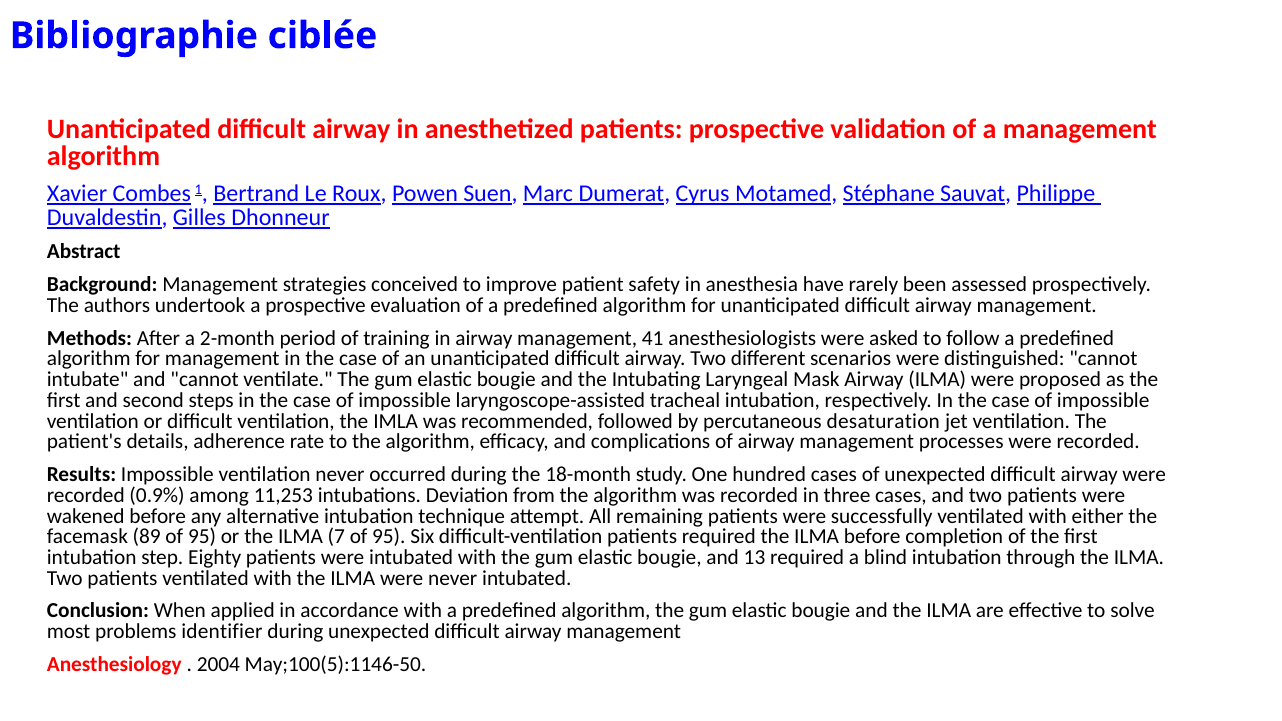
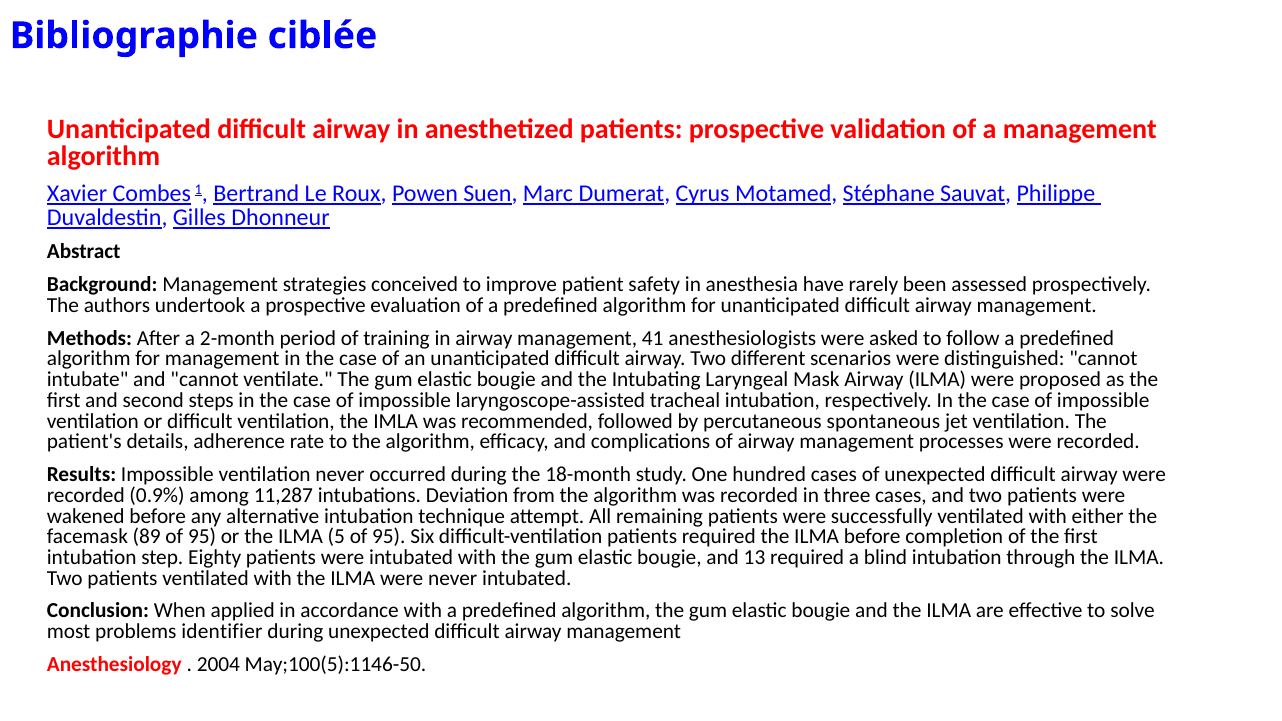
desaturation: desaturation -> spontaneous
11,253: 11,253 -> 11,287
7: 7 -> 5
